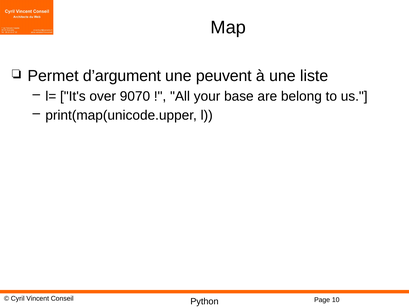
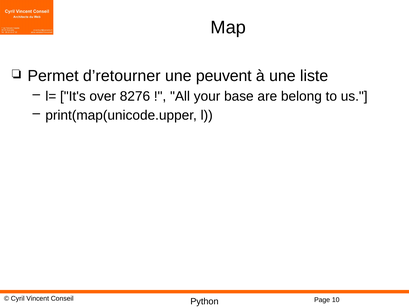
d’argument: d’argument -> d’retourner
9070: 9070 -> 8276
